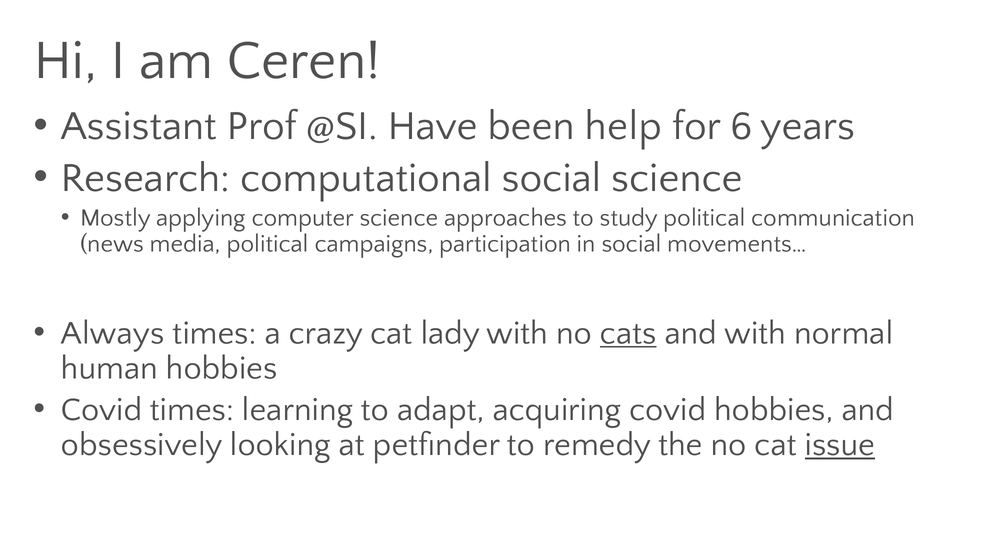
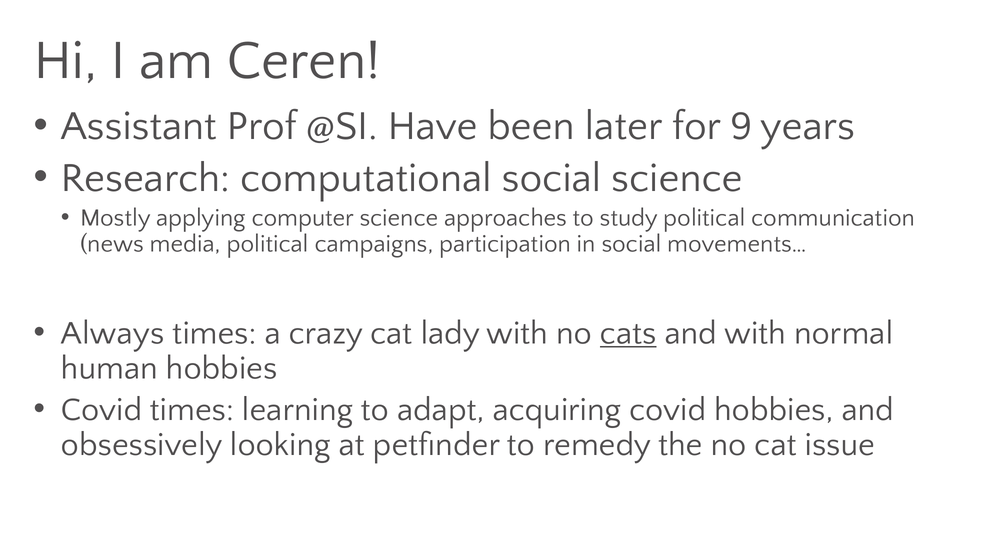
help: help -> later
6: 6 -> 9
issue underline: present -> none
